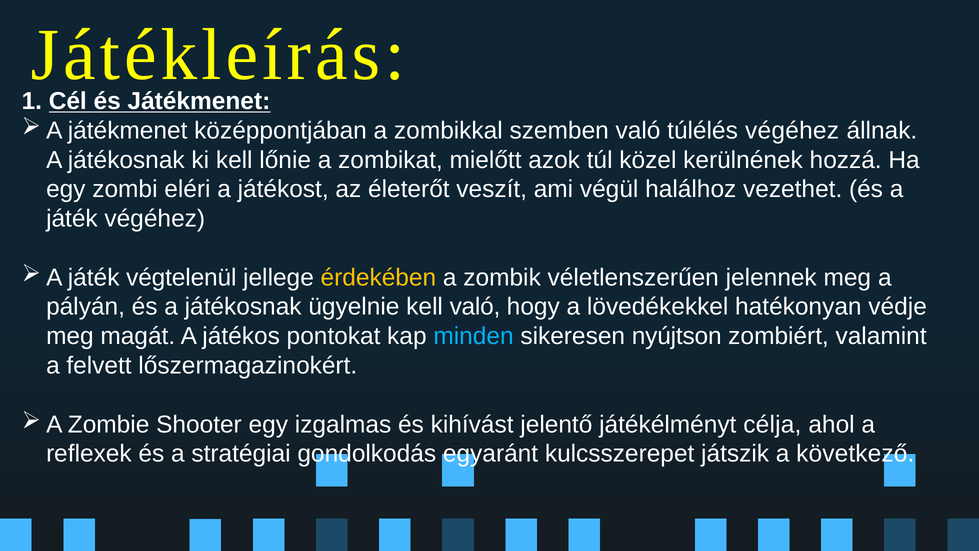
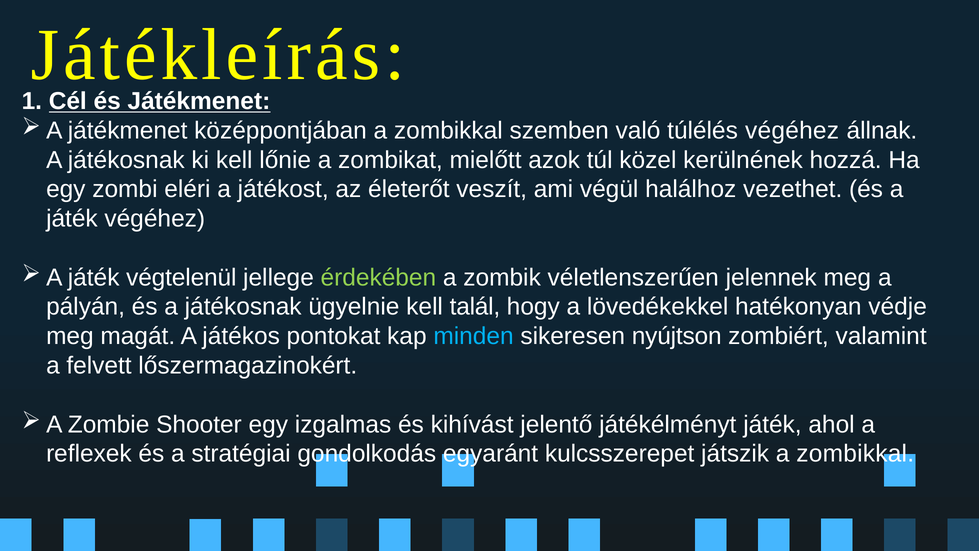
érdekében colour: yellow -> light green
kell való: való -> talál
játékélményt célja: célja -> játék
játszik a következő: következő -> zombikkal
